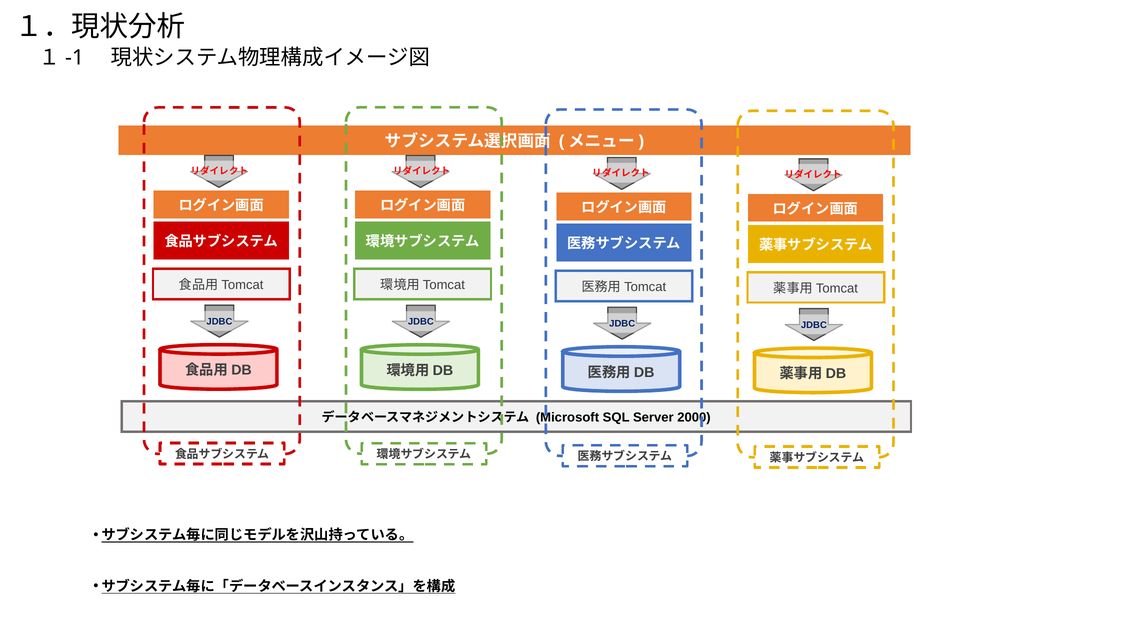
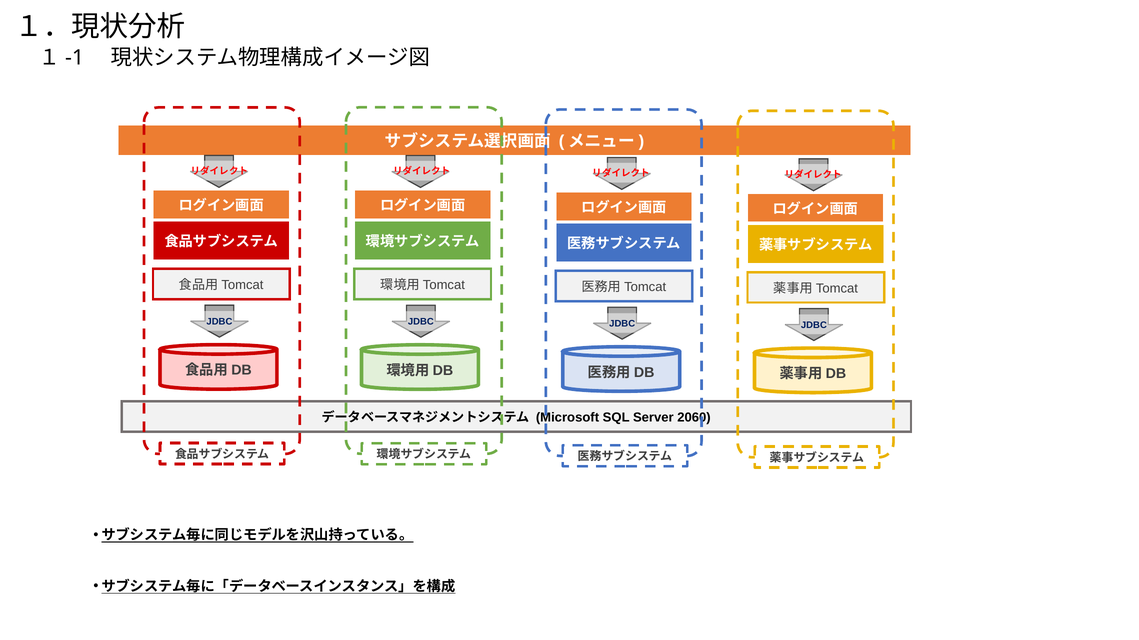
2000: 2000 -> 2060
